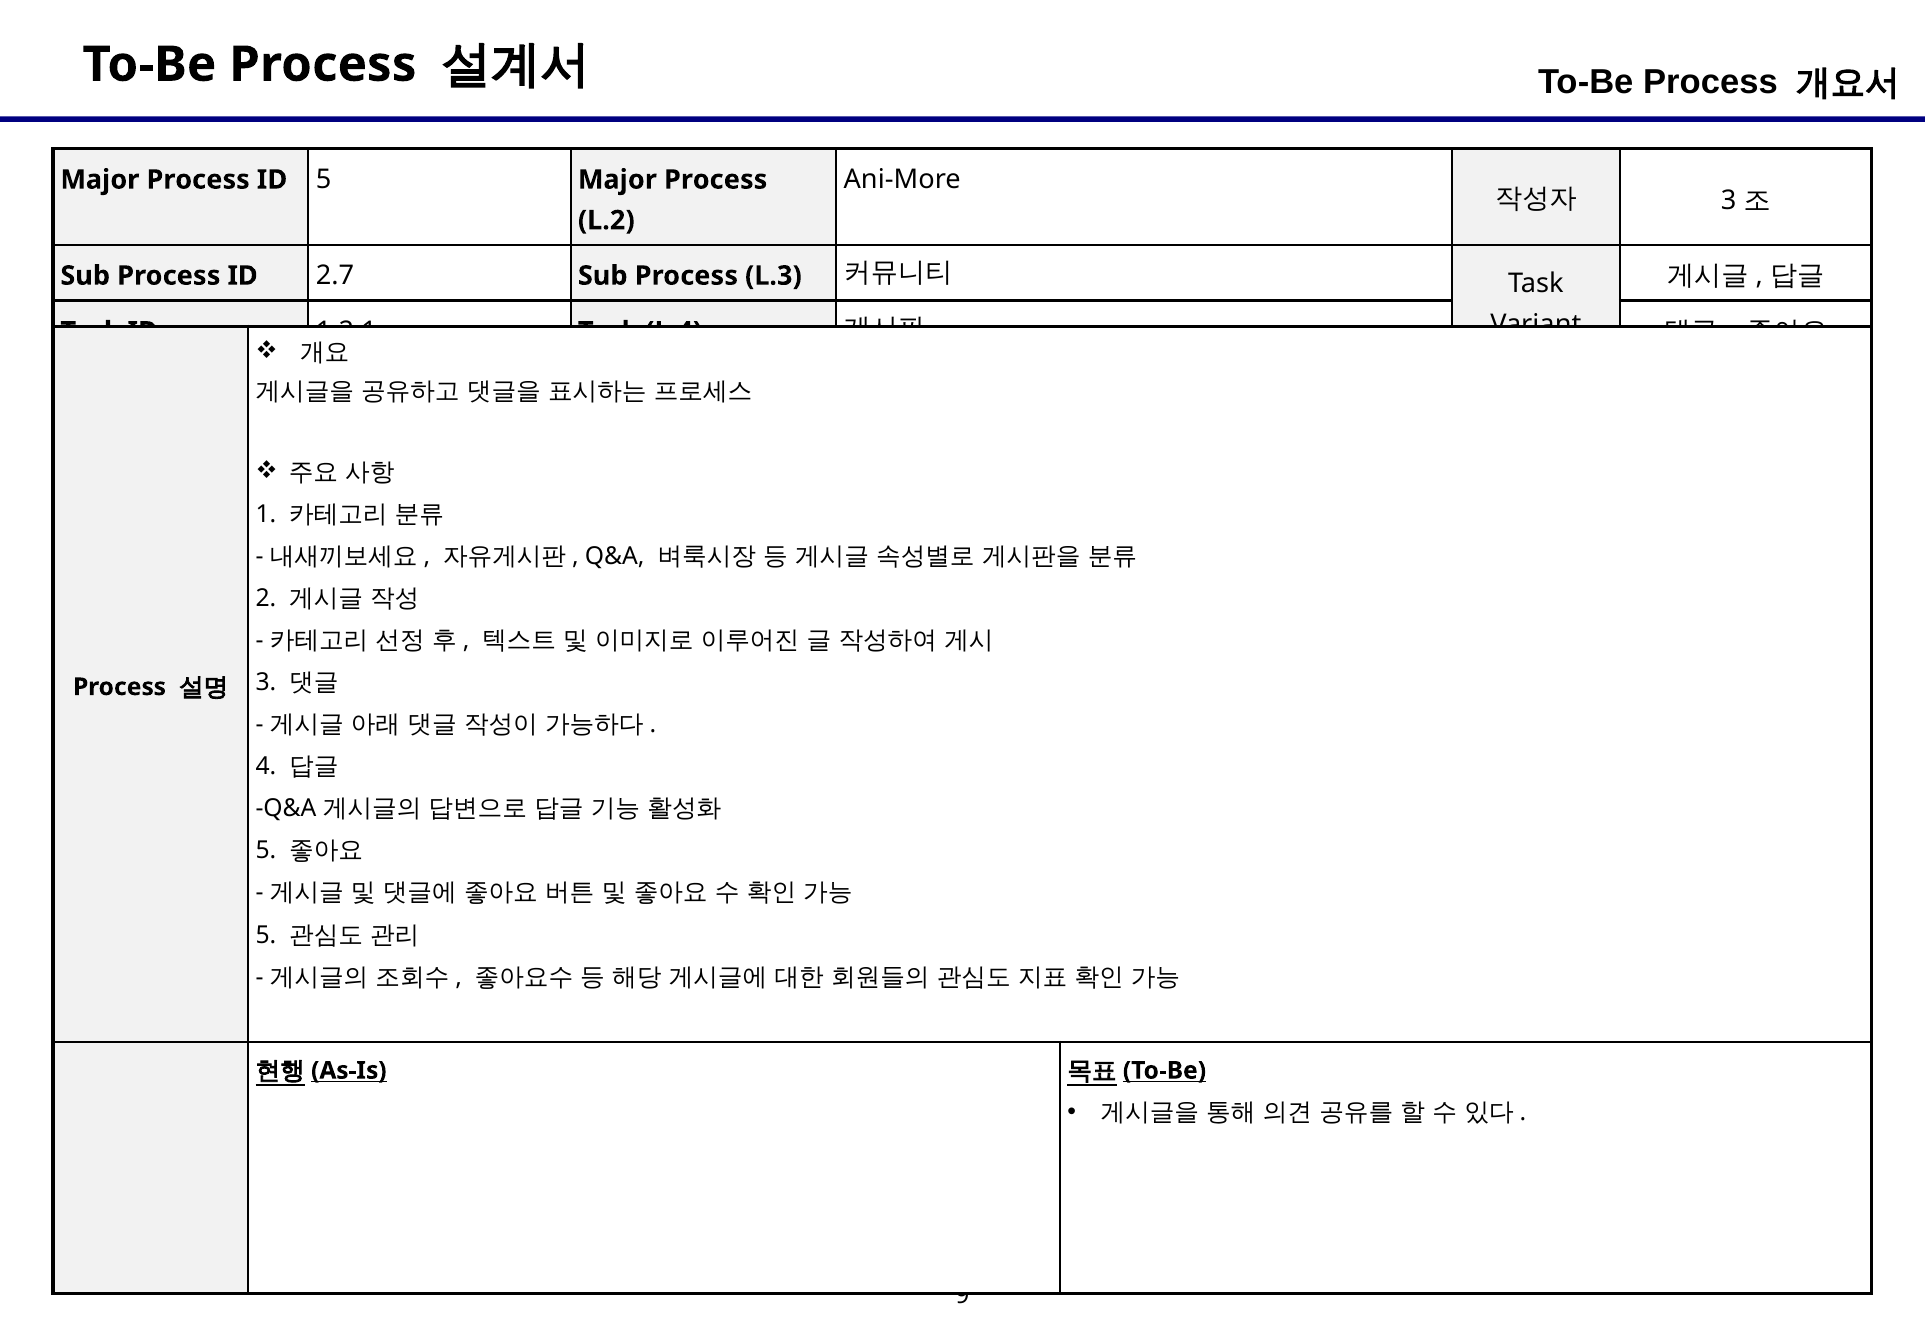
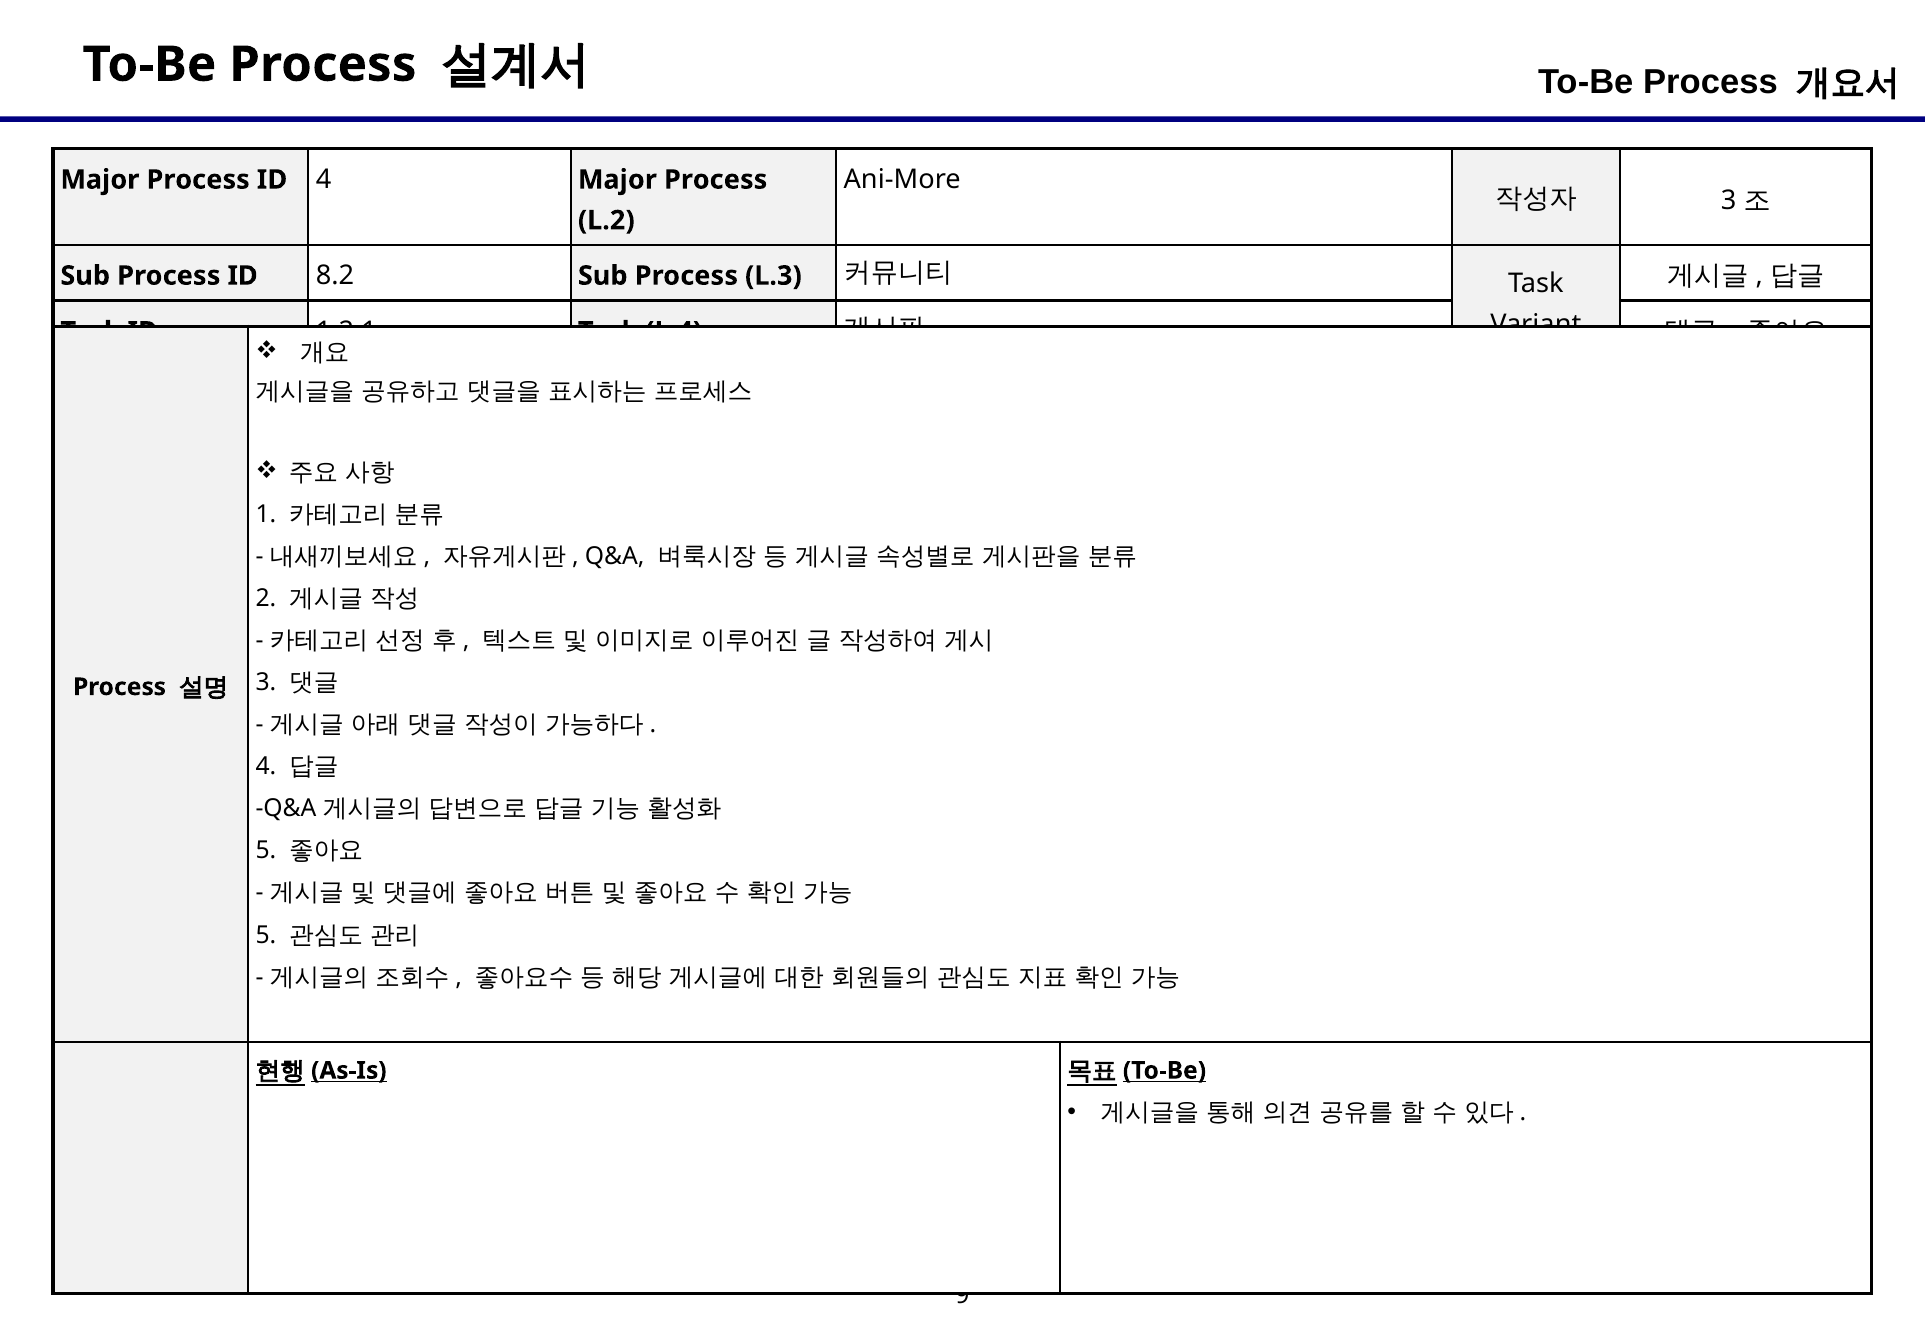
ID 5: 5 -> 4
2.7: 2.7 -> 8.2
